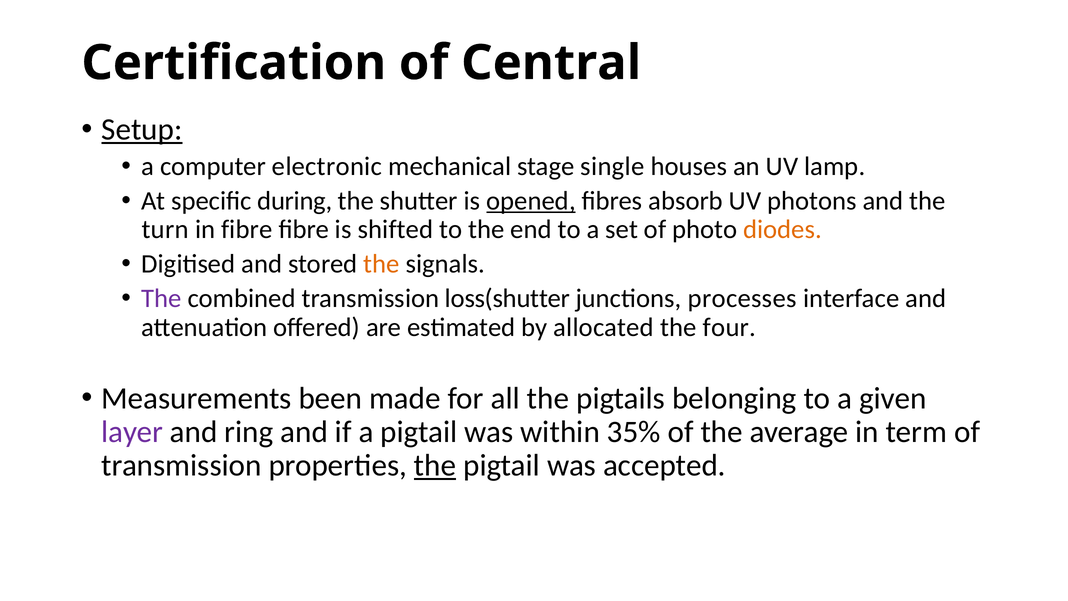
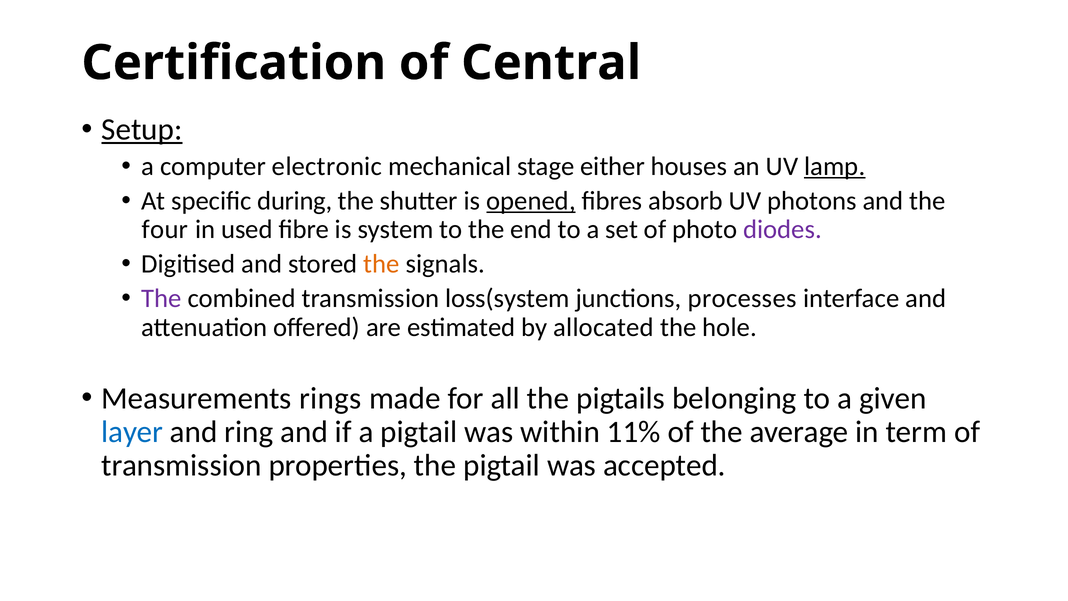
single: single -> either
lamp underline: none -> present
turn: turn -> four
in fibre: fibre -> used
shifted: shifted -> system
diodes colour: orange -> purple
loss(shutter: loss(shutter -> loss(system
four: four -> hole
been: been -> rings
layer colour: purple -> blue
35%: 35% -> 11%
the at (435, 465) underline: present -> none
